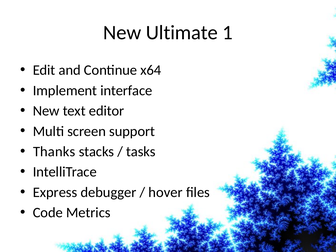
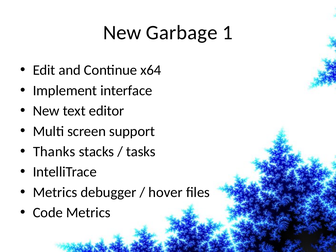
Ultimate: Ultimate -> Garbage
Express at (55, 192): Express -> Metrics
